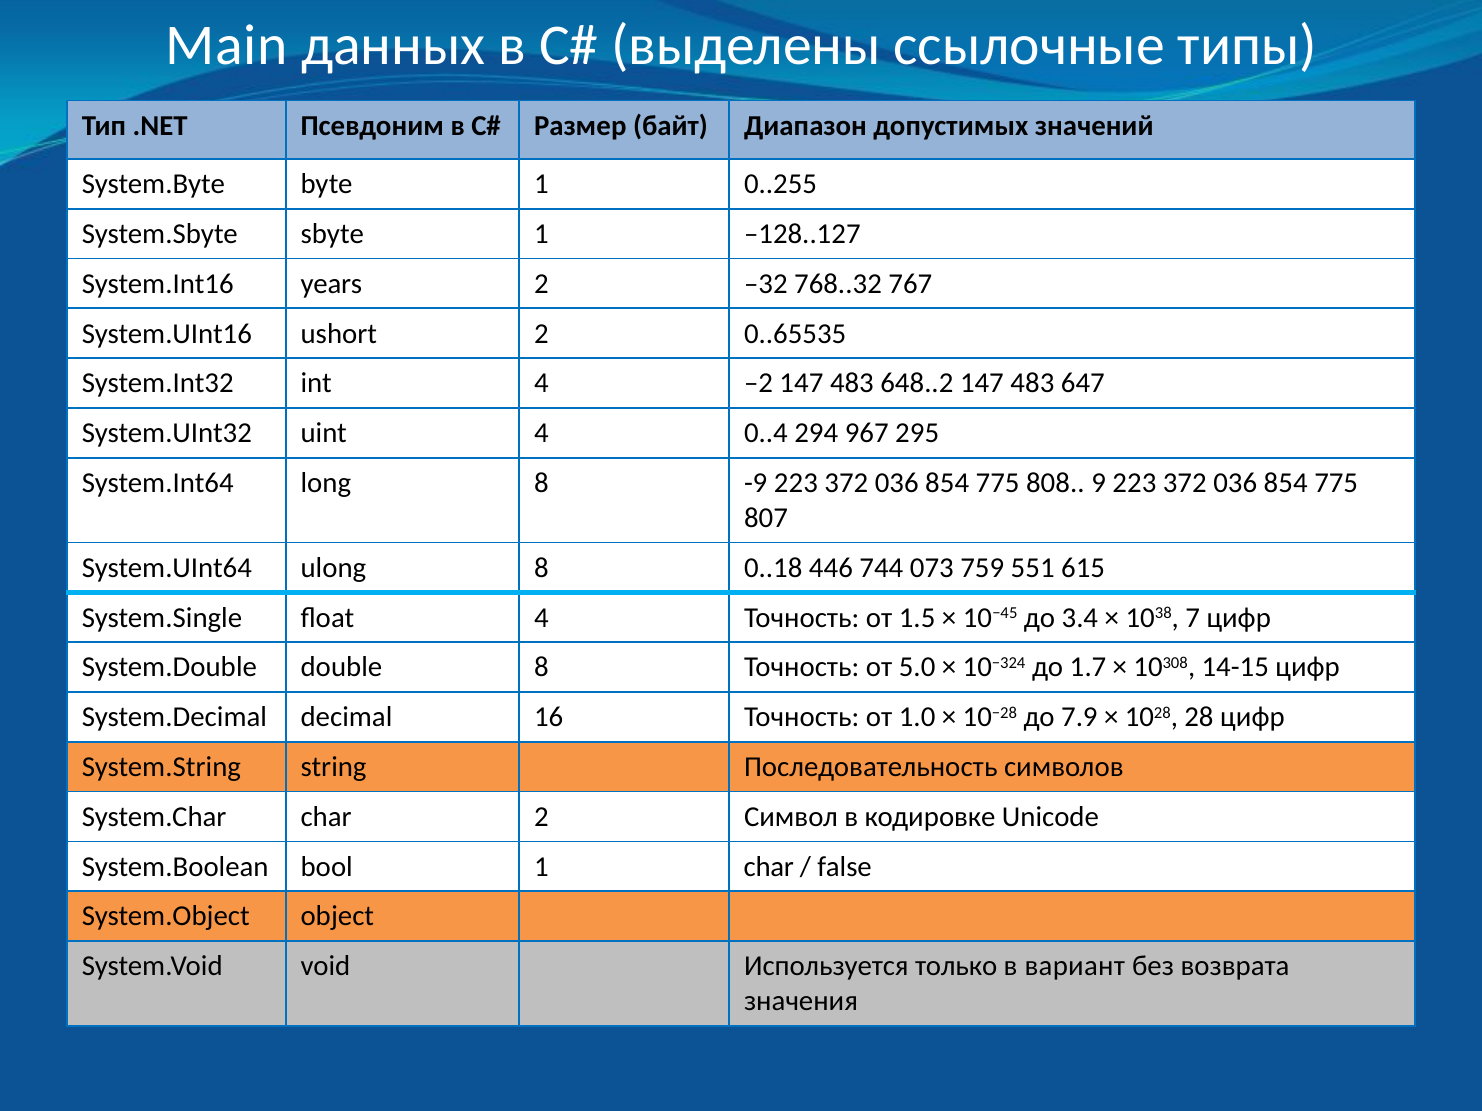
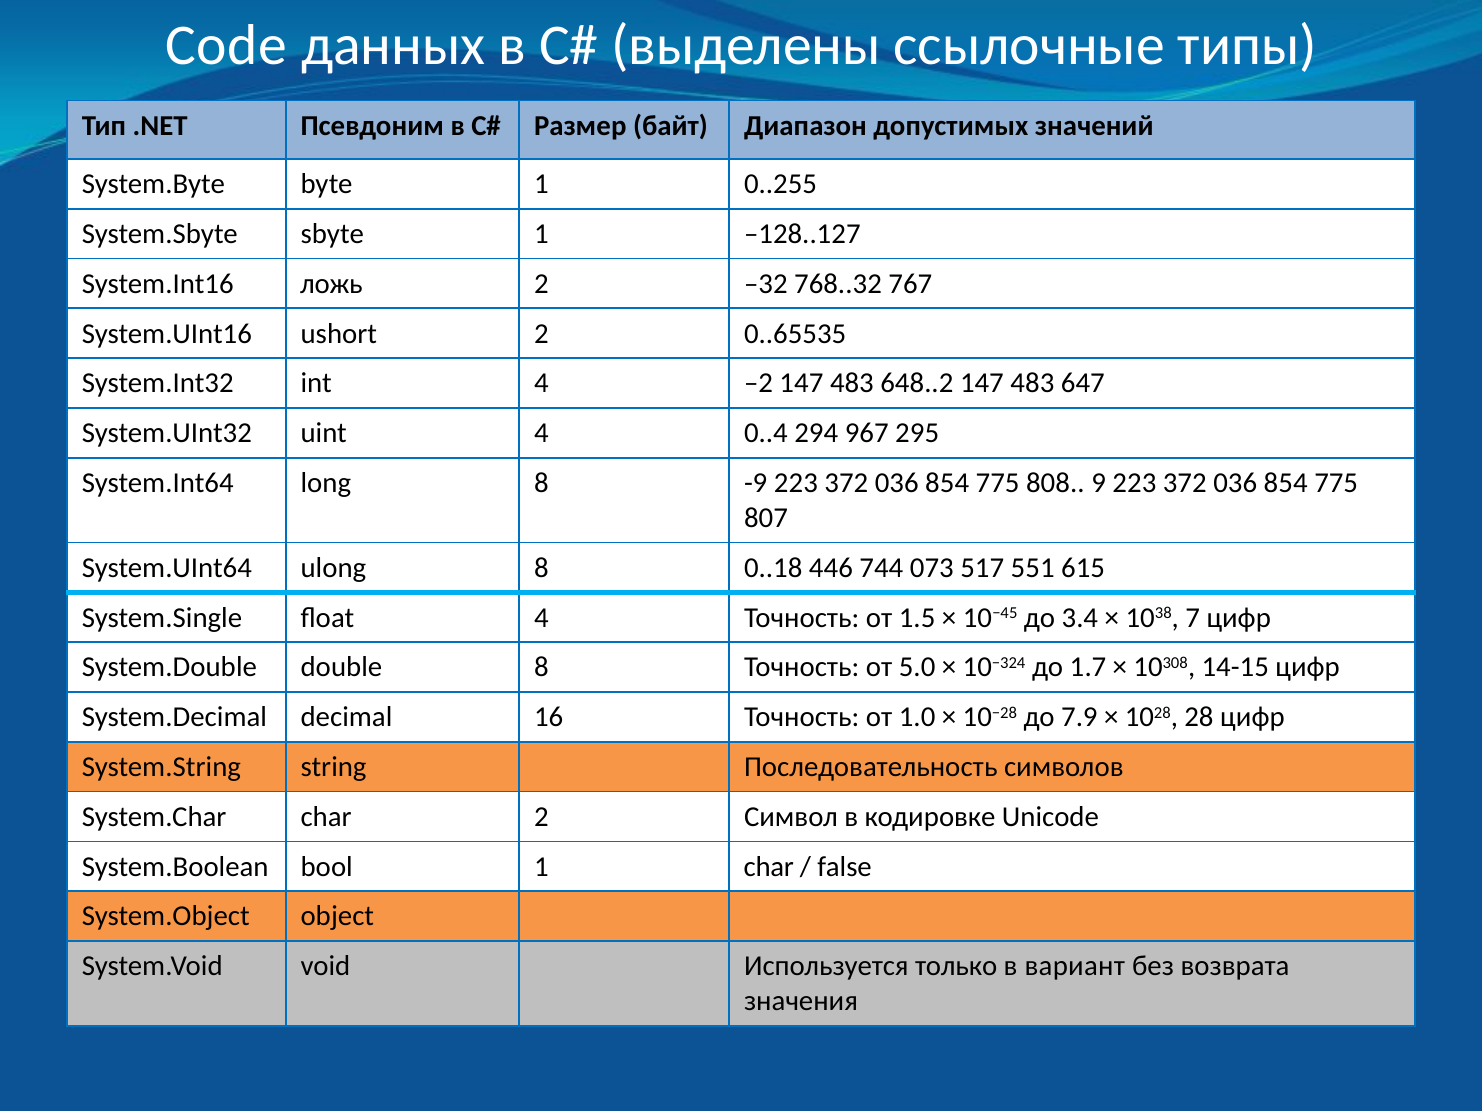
Main: Main -> Code
years: years -> ложь
759: 759 -> 517
